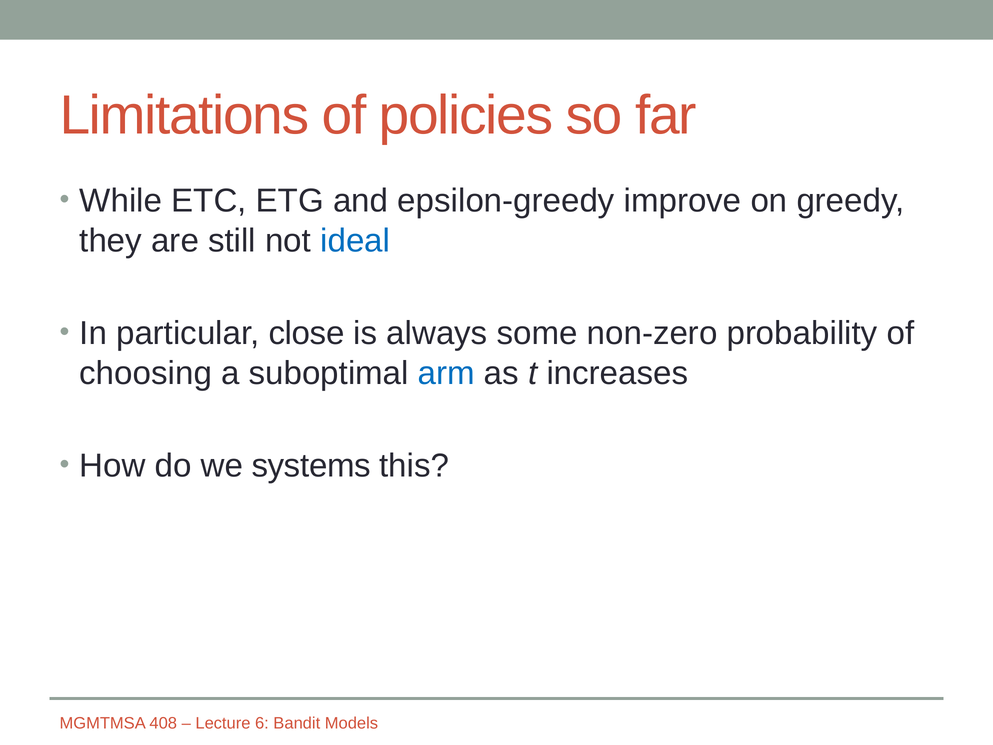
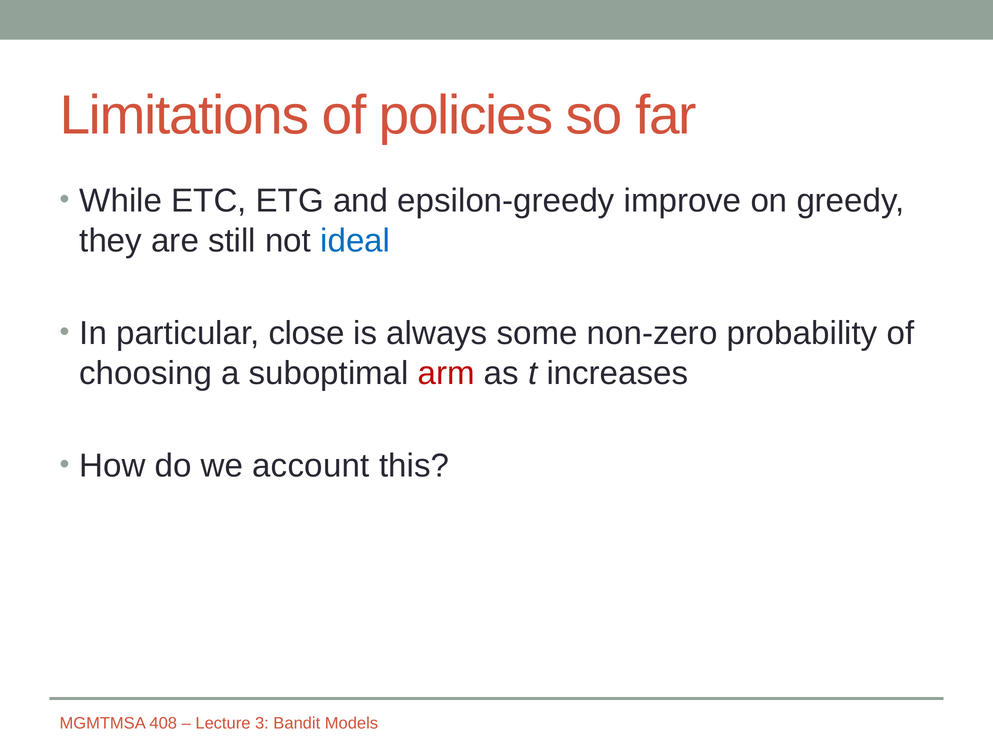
arm colour: blue -> red
systems: systems -> account
6: 6 -> 3
